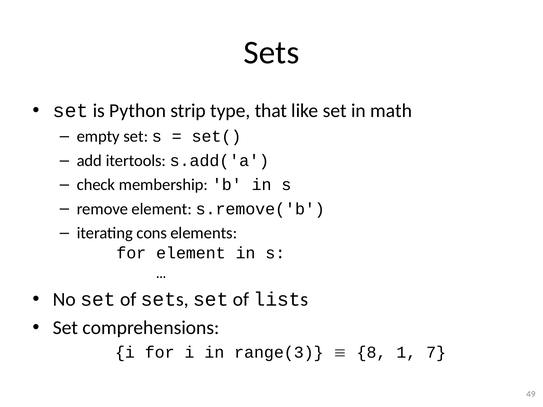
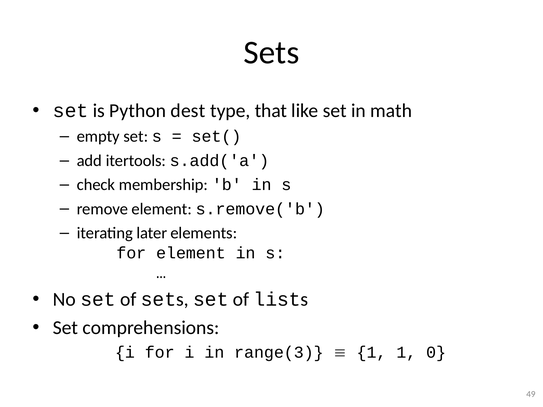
strip: strip -> dest
cons: cons -> later
8 at (372, 353): 8 -> 1
7: 7 -> 0
